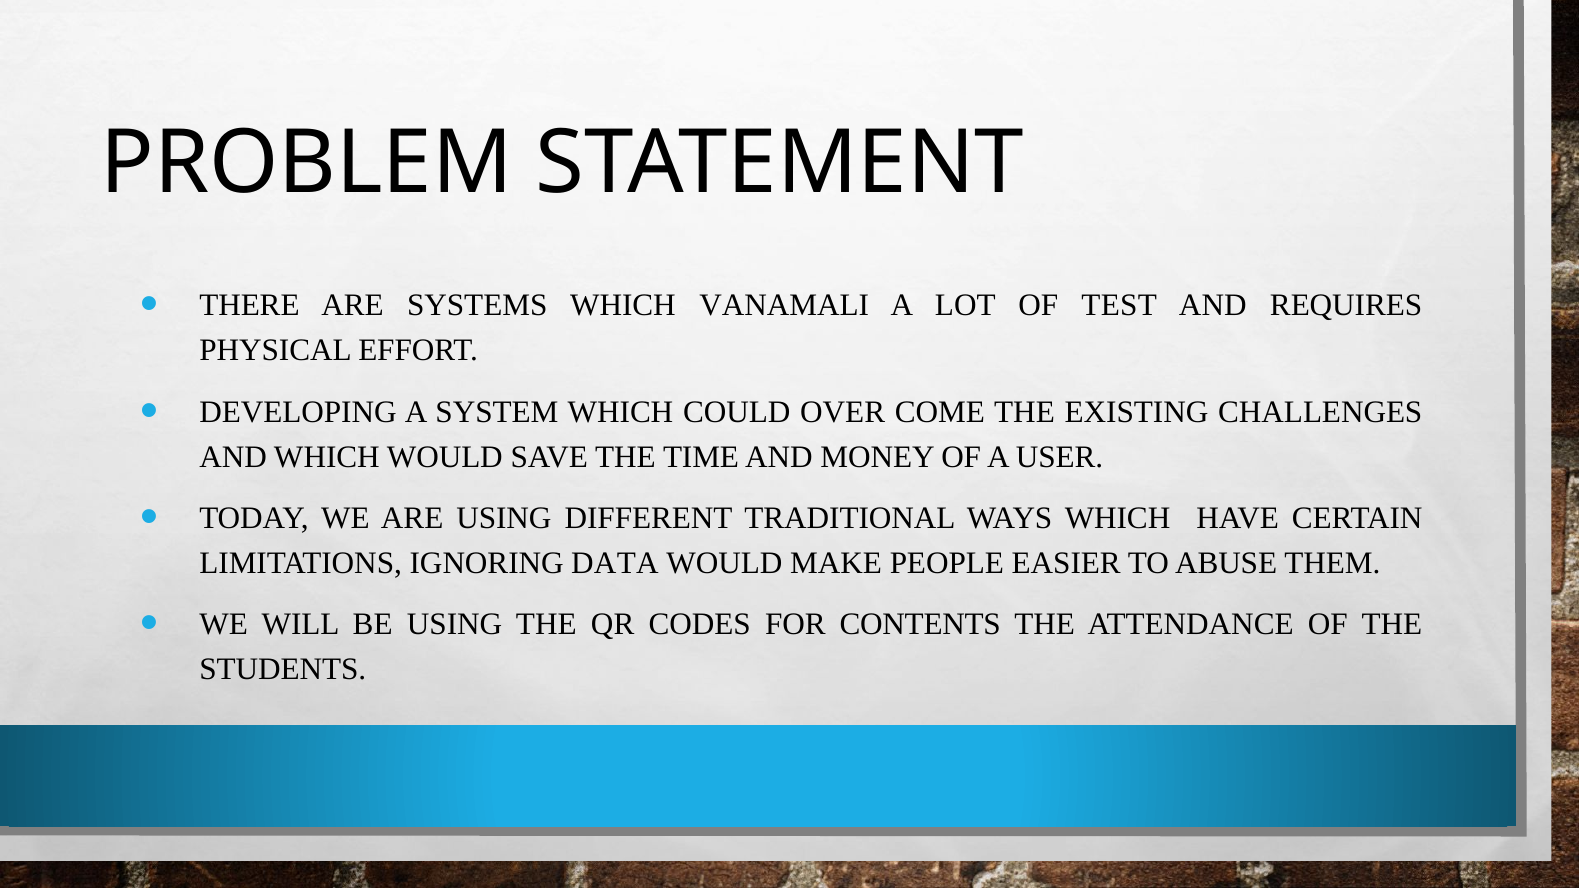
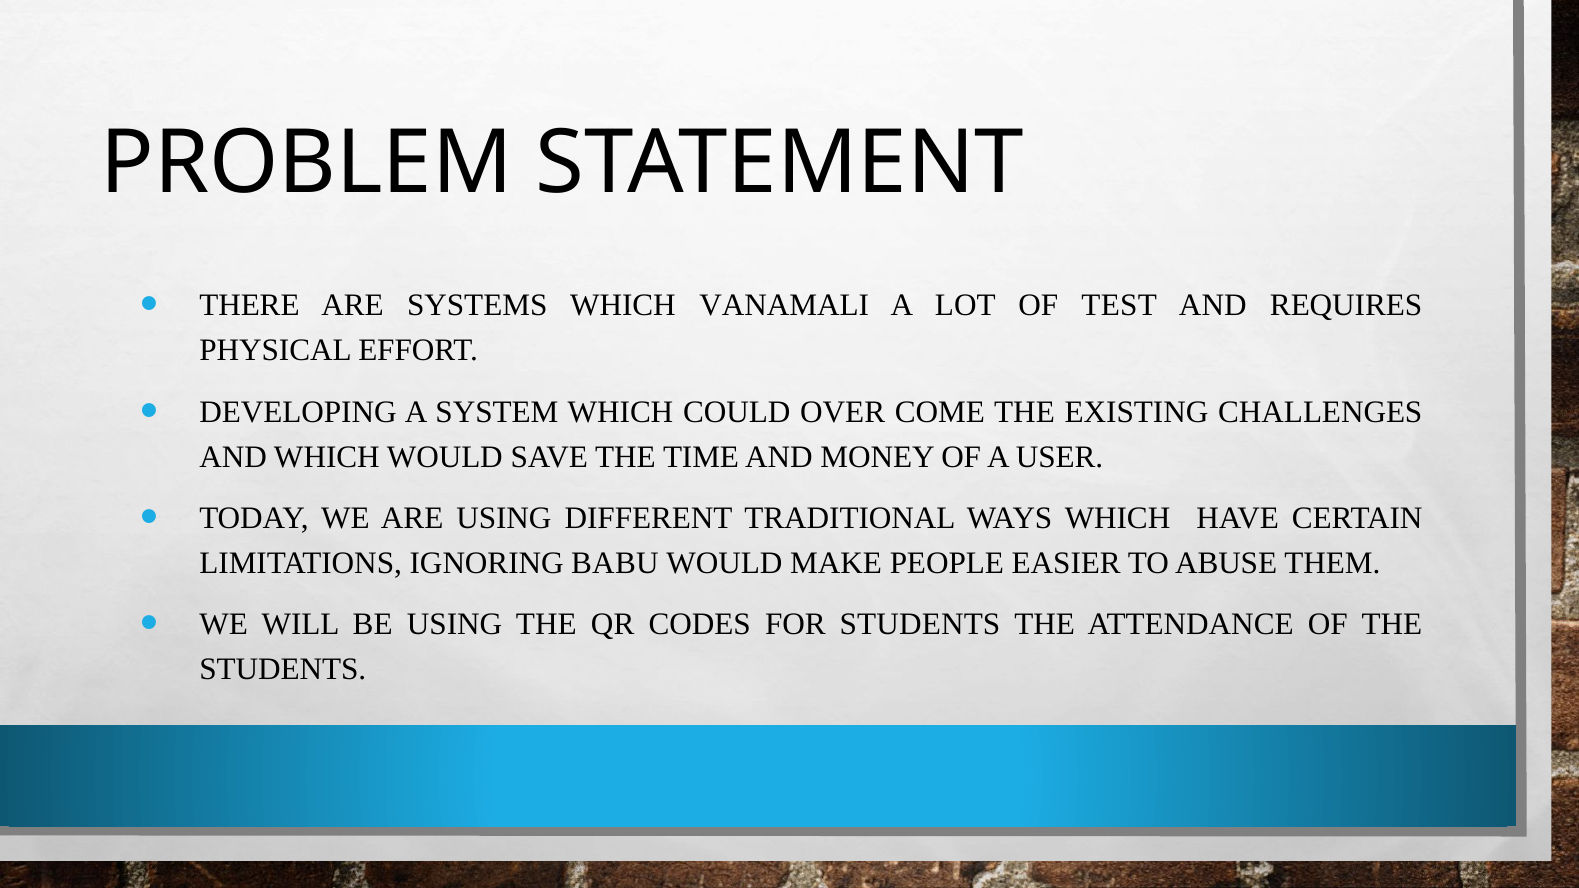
DATA: DATA -> BABU
FOR CONTENTS: CONTENTS -> STUDENTS
